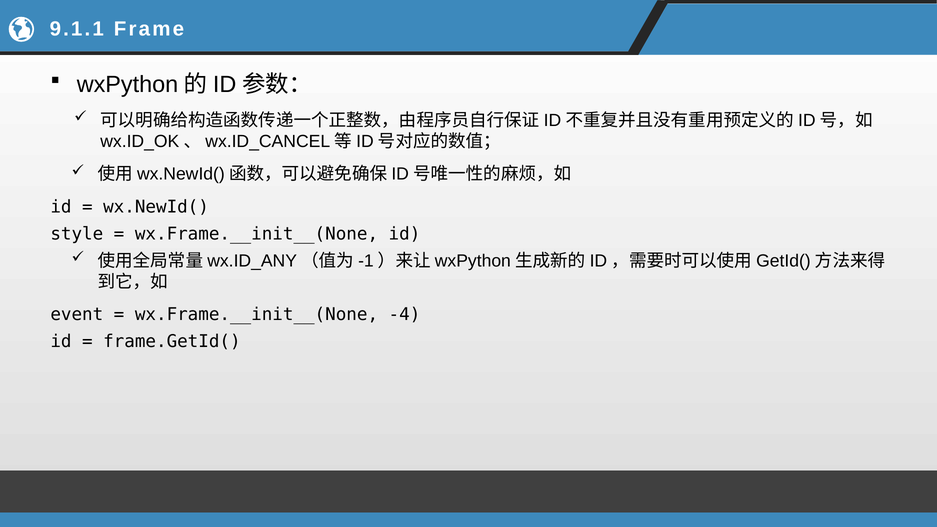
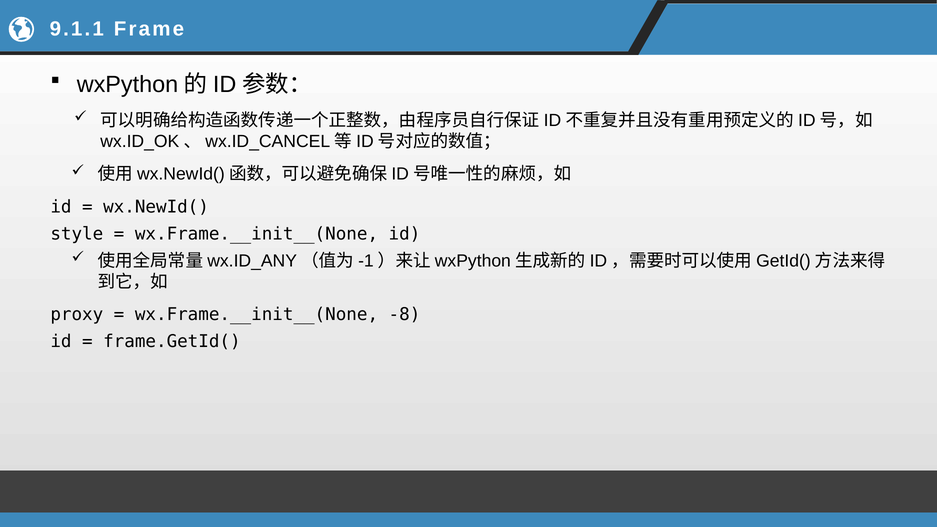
event: event -> proxy
-4: -4 -> -8
